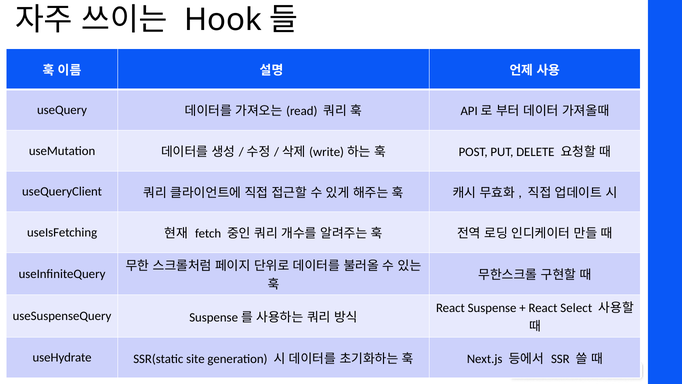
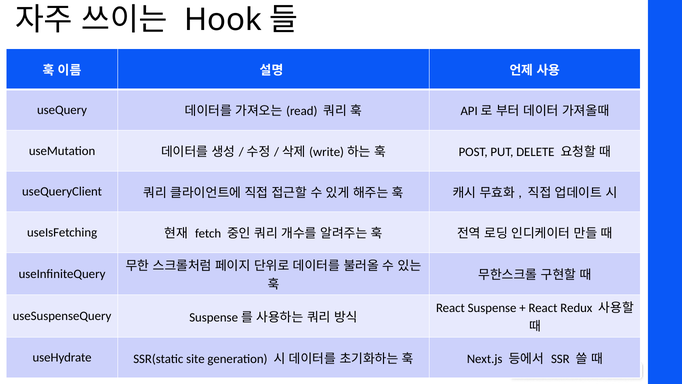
Select: Select -> Redux
